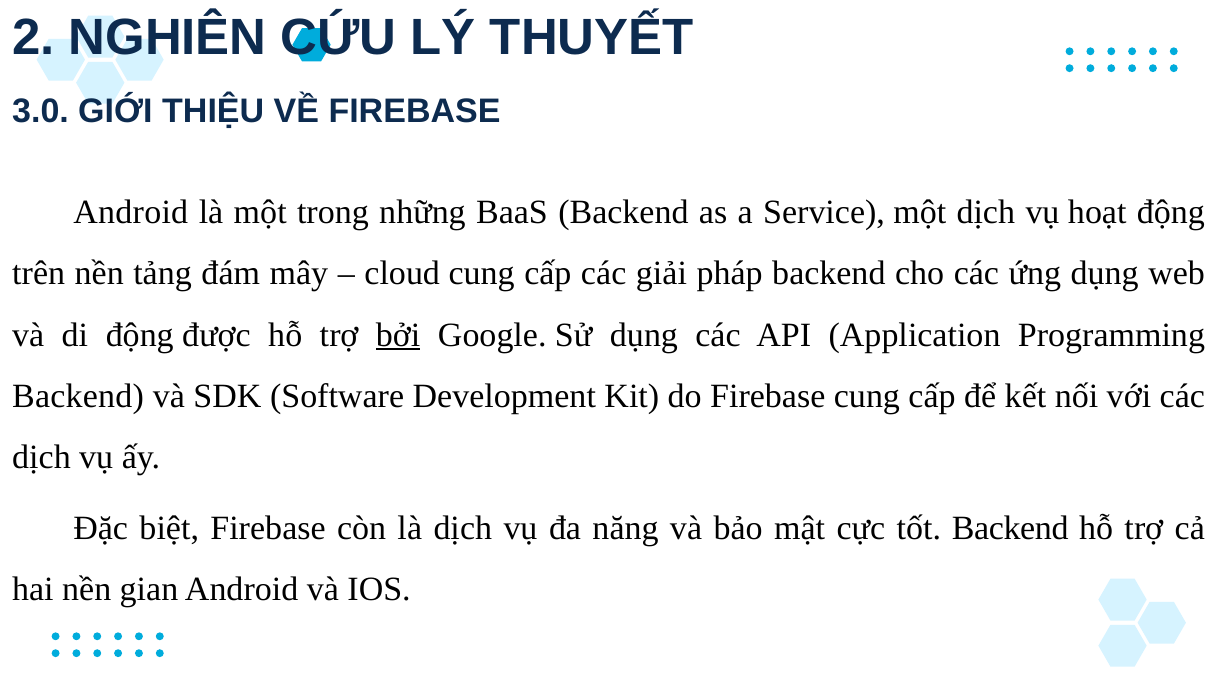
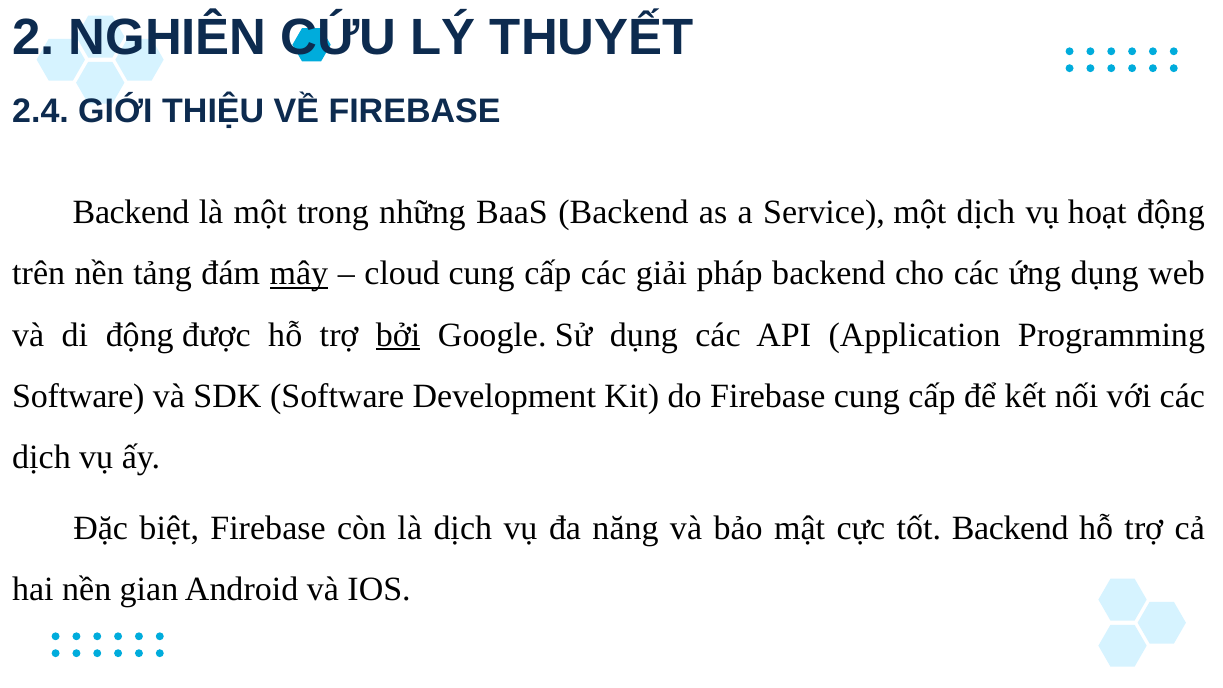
3.0: 3.0 -> 2.4
Android at (131, 212): Android -> Backend
mây underline: none -> present
Backend at (78, 396): Backend -> Software
